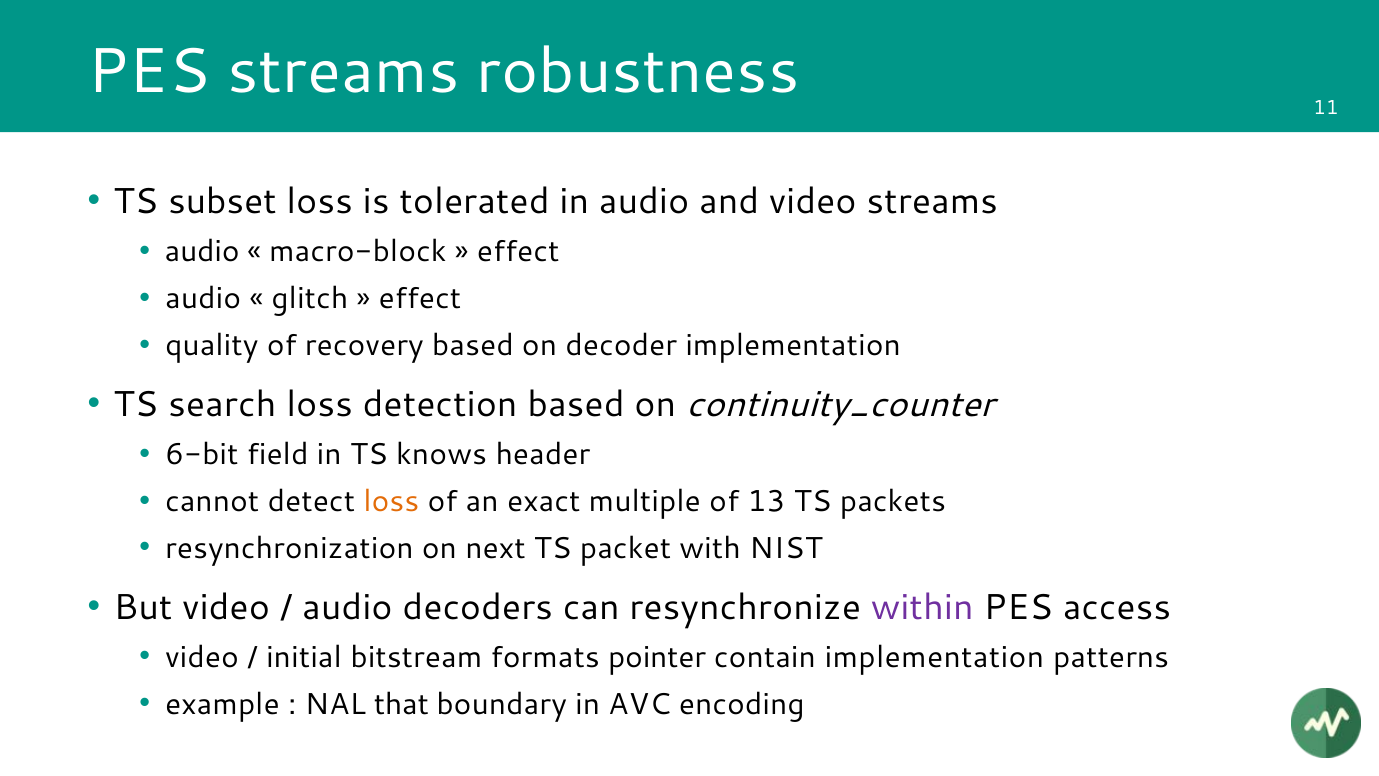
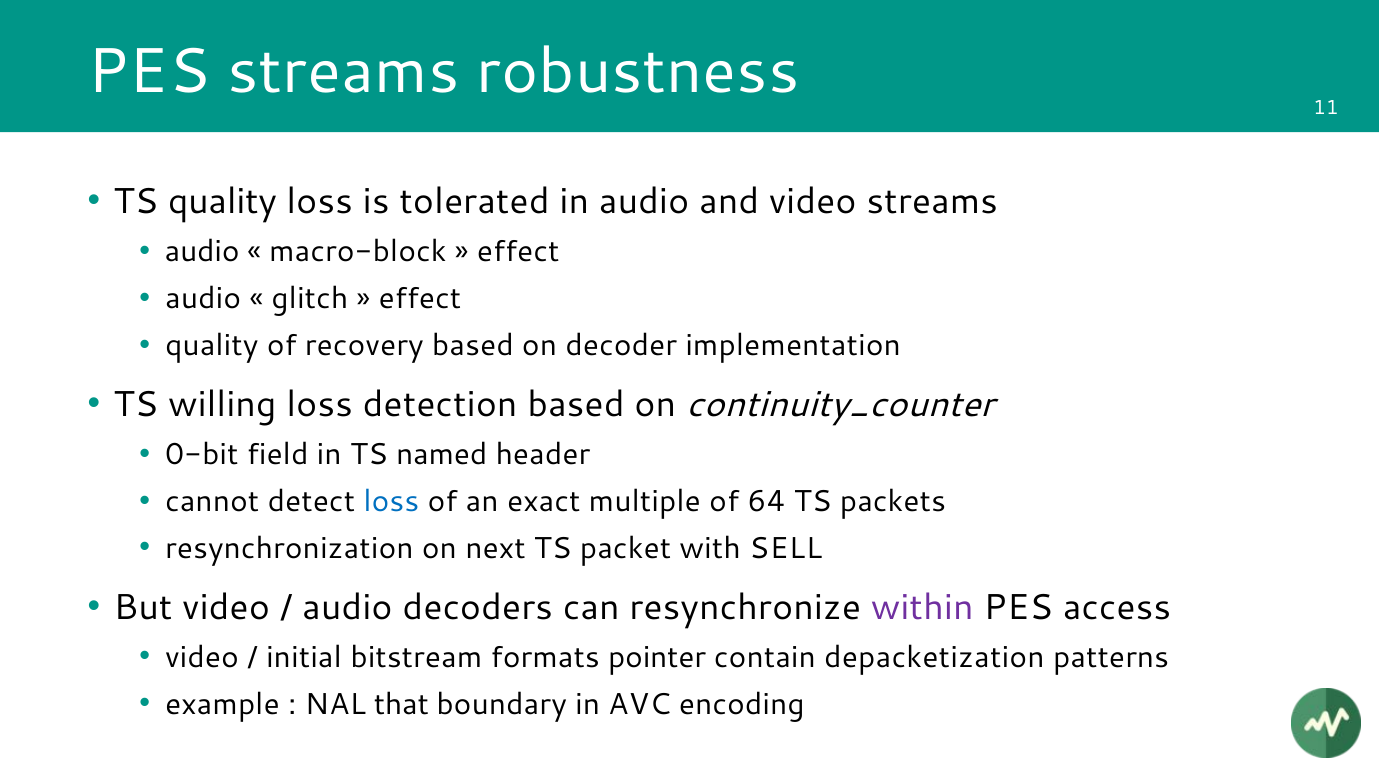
TS subset: subset -> quality
search: search -> willing
6-bit: 6-bit -> 0-bit
knows: knows -> named
loss at (391, 501) colour: orange -> blue
13: 13 -> 64
NIST: NIST -> SELL
contain implementation: implementation -> depacketization
